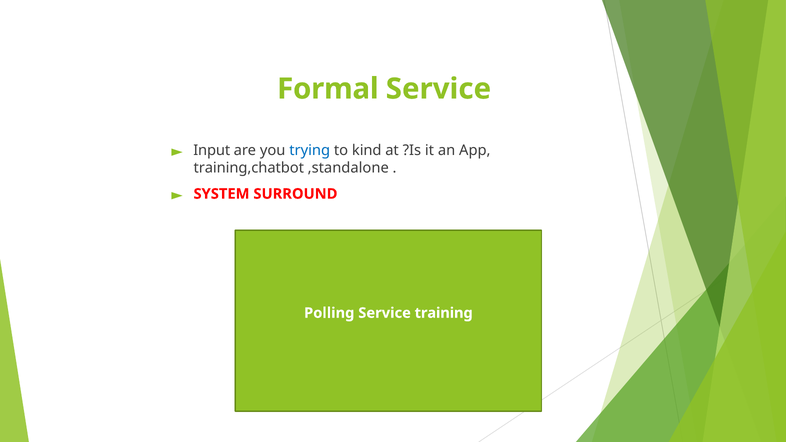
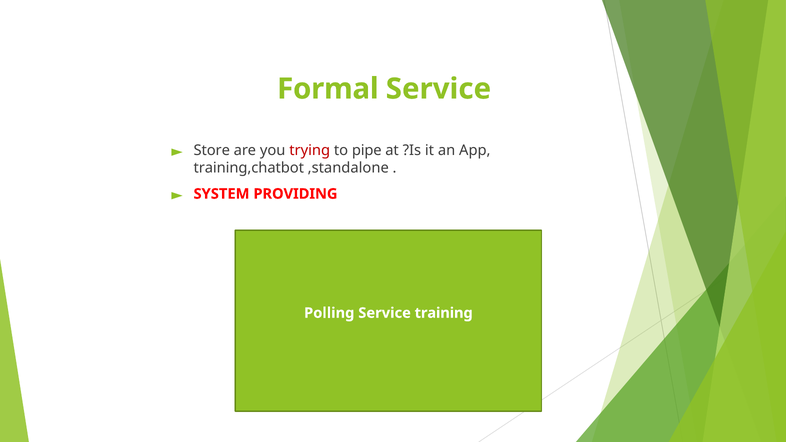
Input: Input -> Store
trying colour: blue -> red
kind: kind -> pipe
SURROUND: SURROUND -> PROVIDING
